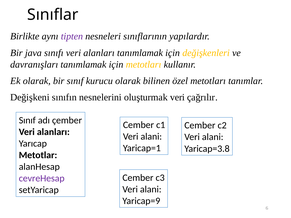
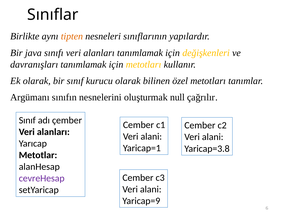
tipten colour: purple -> orange
Değişkeni: Değişkeni -> Argümanı
oluşturmak veri: veri -> null
